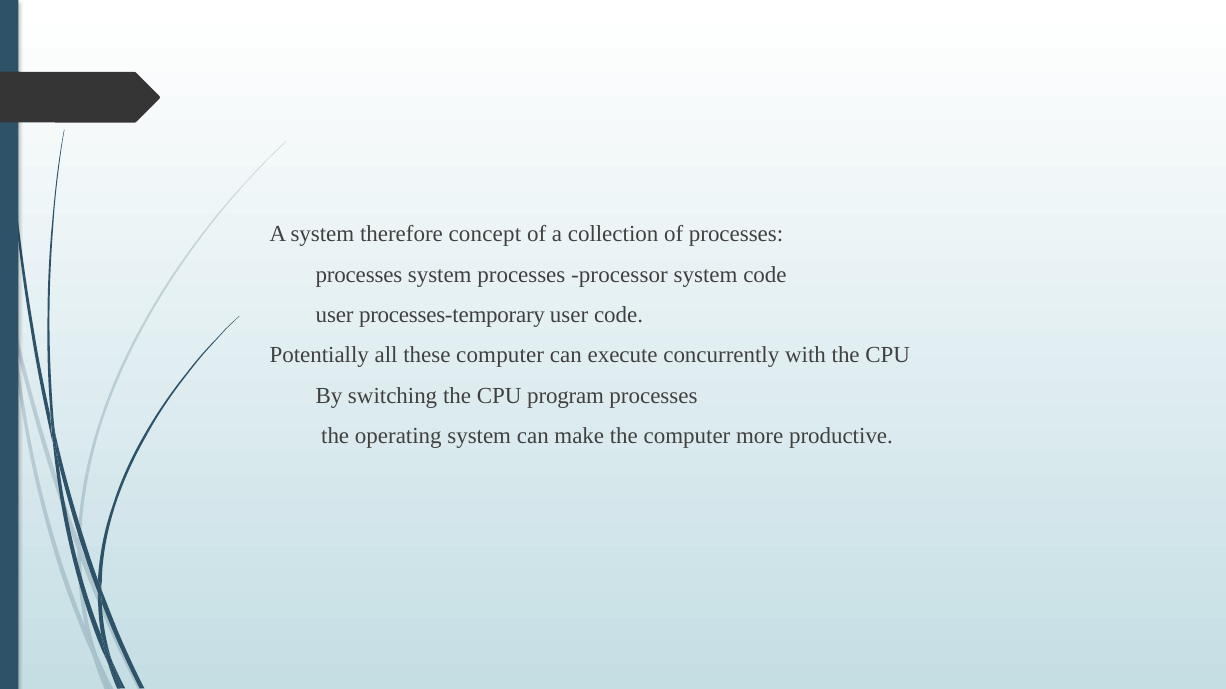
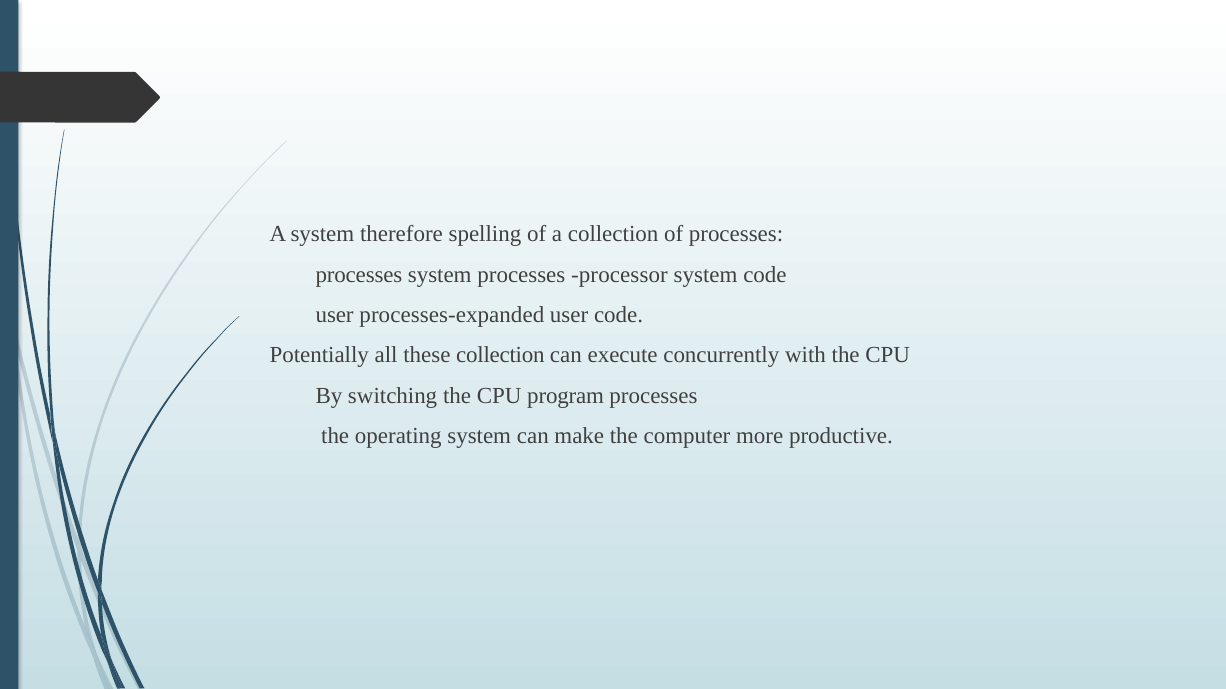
concept: concept -> spelling
processes-temporary: processes-temporary -> processes-expanded
these computer: computer -> collection
